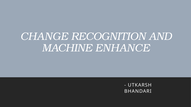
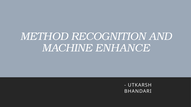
CHANGE: CHANGE -> METHOD
